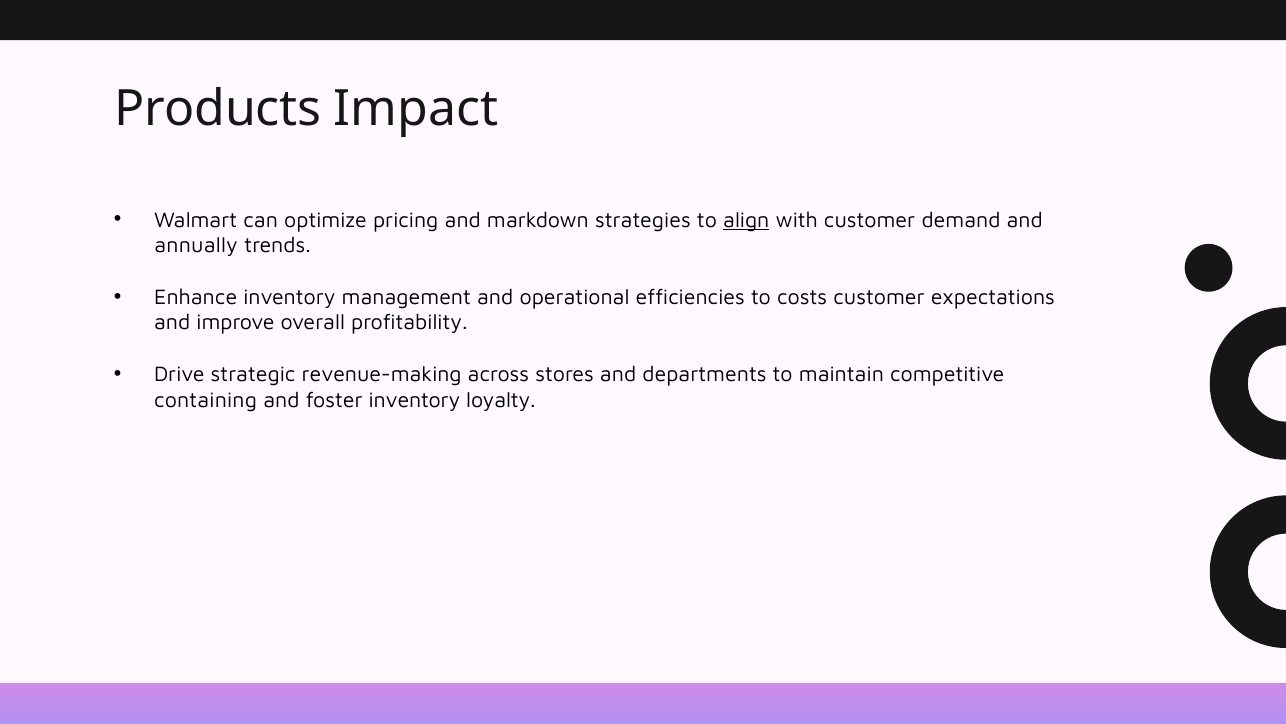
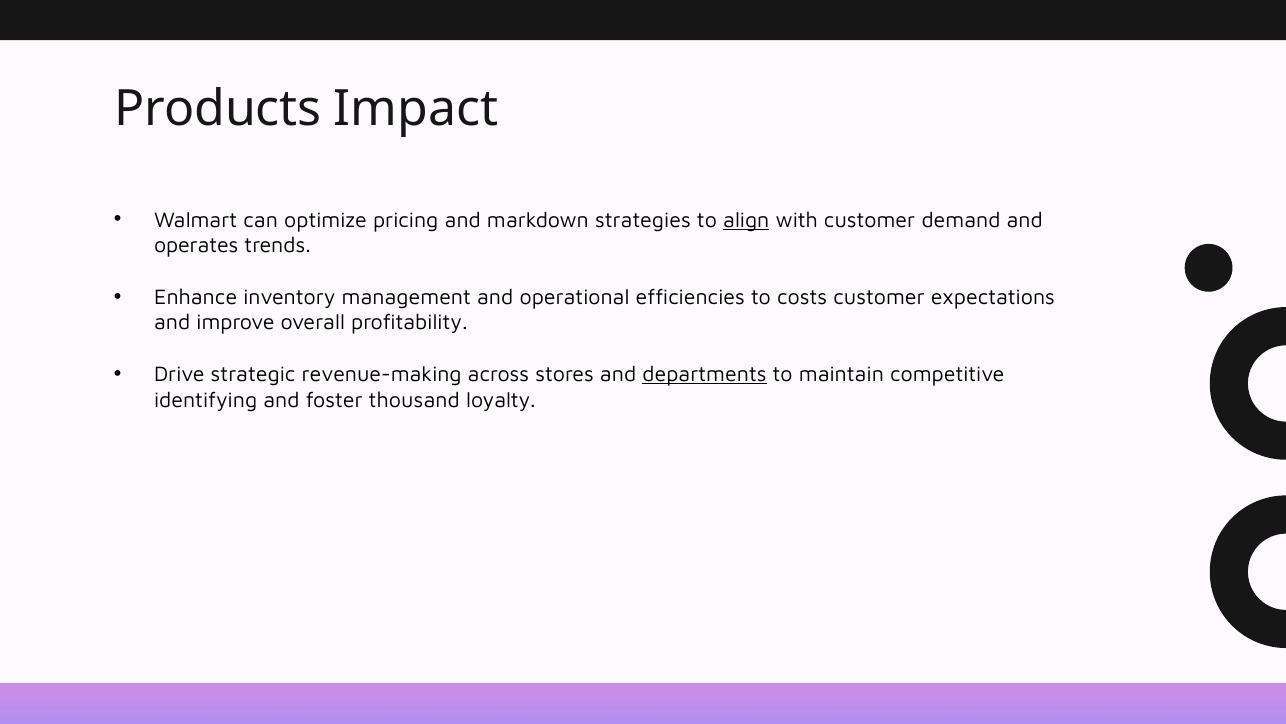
annually: annually -> operates
departments underline: none -> present
containing: containing -> identifying
foster inventory: inventory -> thousand
